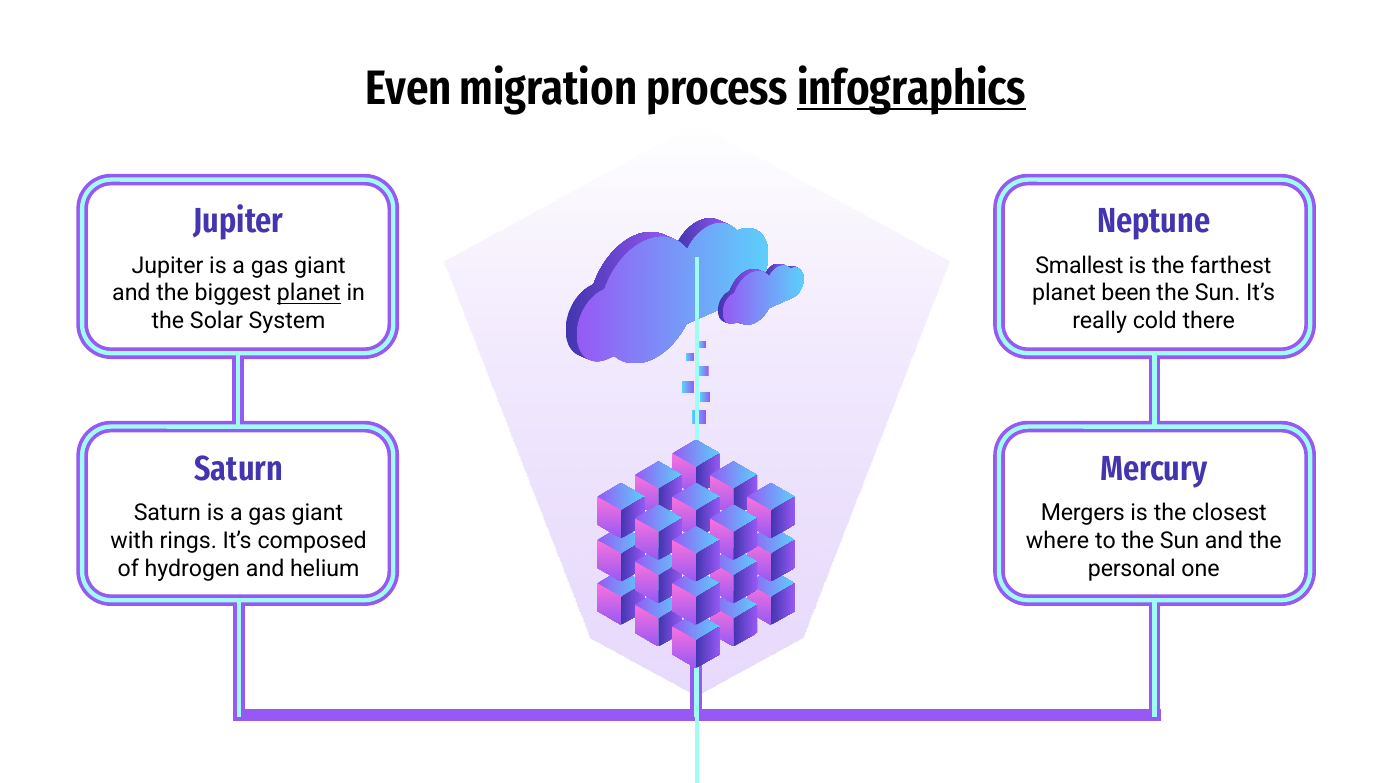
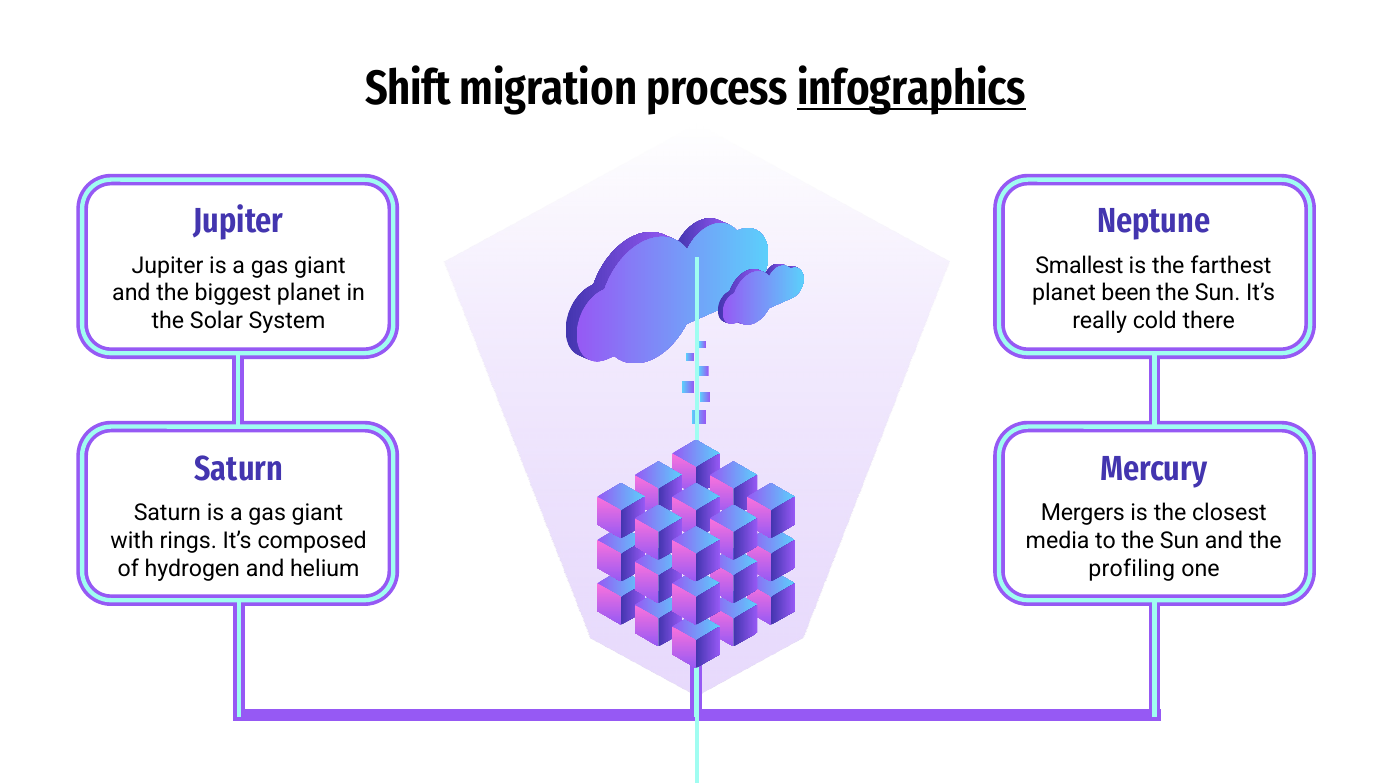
Even: Even -> Shift
planet at (309, 293) underline: present -> none
where: where -> media
personal: personal -> profiling
